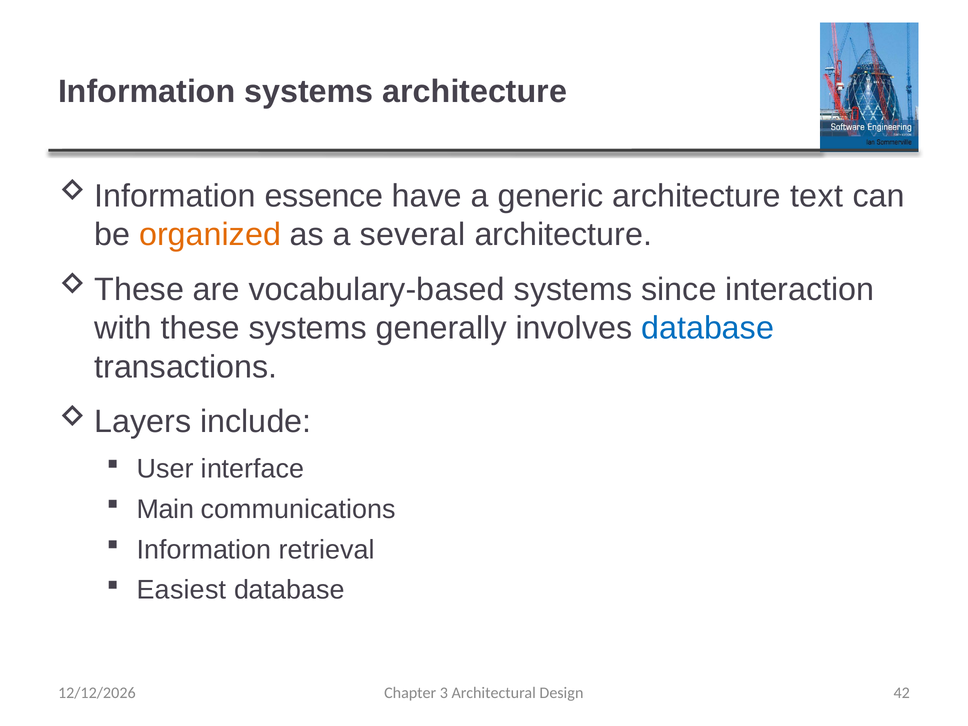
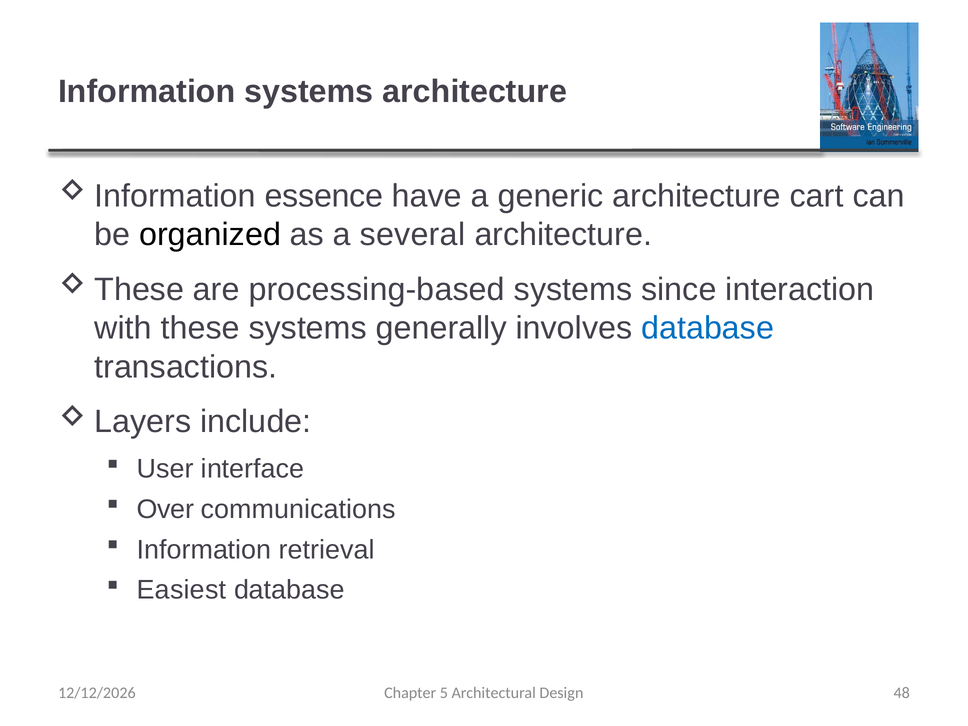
text: text -> cart
organized colour: orange -> black
vocabulary-based: vocabulary-based -> processing-based
Main: Main -> Over
3: 3 -> 5
42: 42 -> 48
